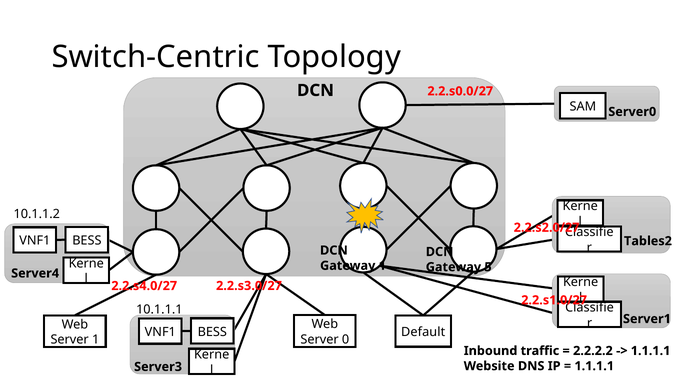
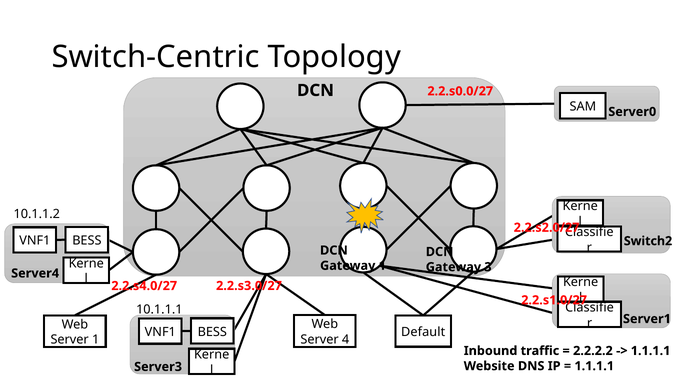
Tables2: Tables2 -> Switch2
5: 5 -> 3
0: 0 -> 4
